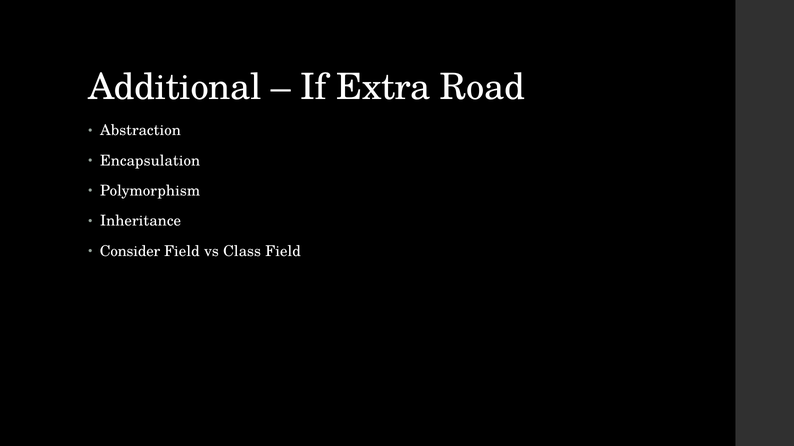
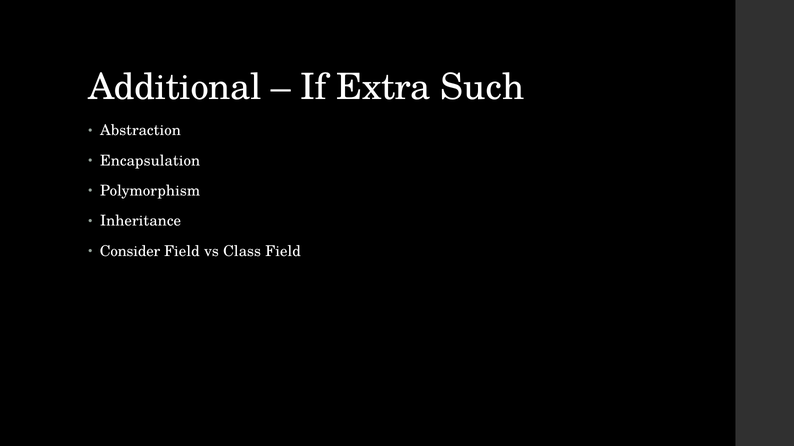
Road: Road -> Such
